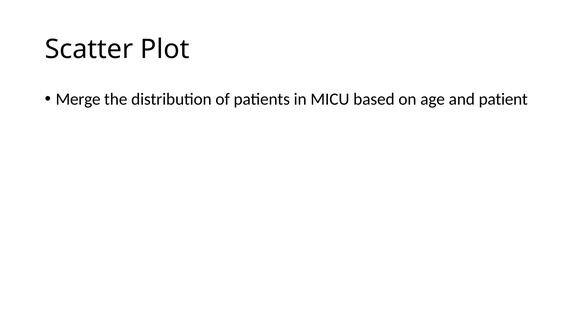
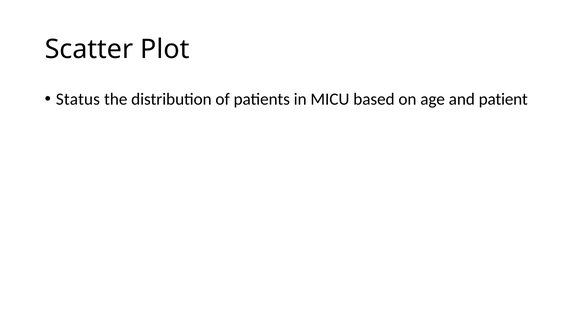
Merge: Merge -> Status
